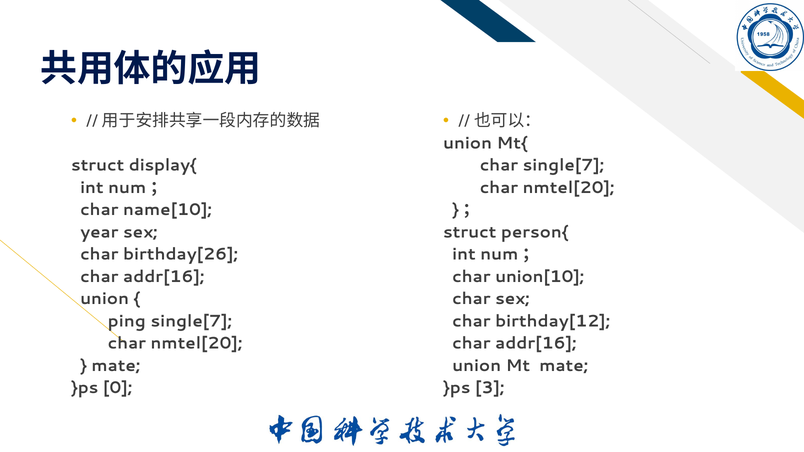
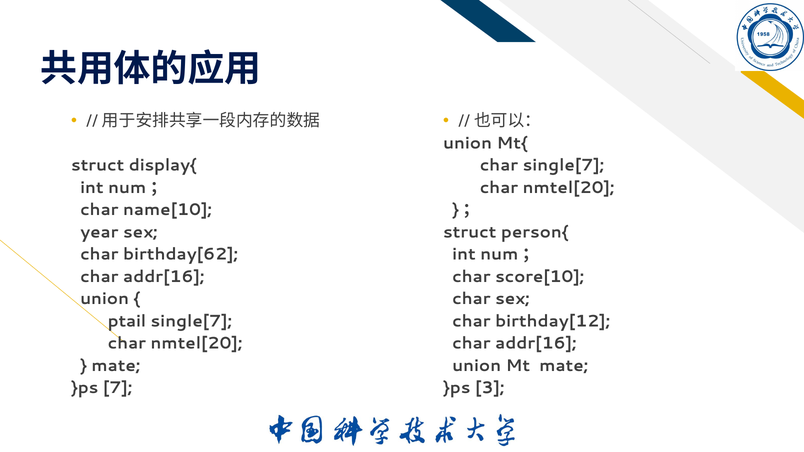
birthday[26: birthday[26 -> birthday[62
union[10: union[10 -> score[10
ping: ping -> ptail
0: 0 -> 7
